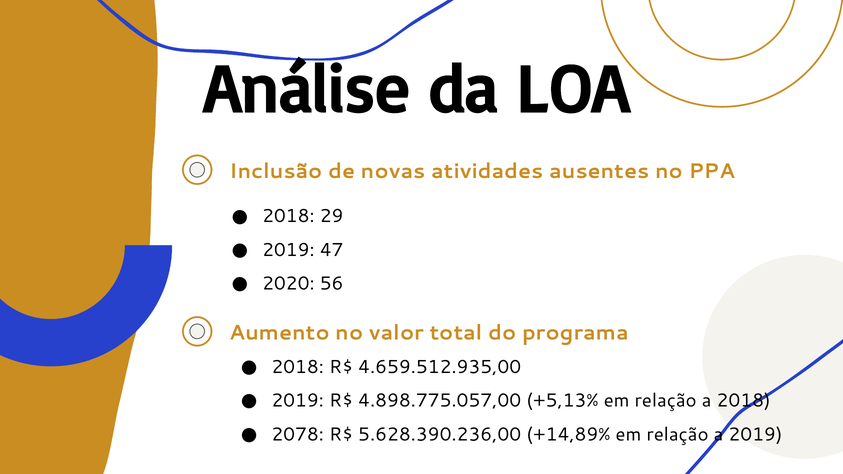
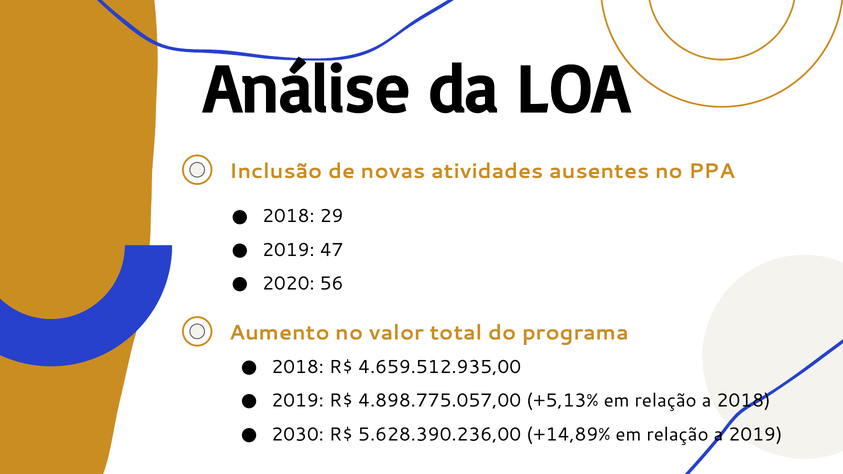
2078: 2078 -> 2030
